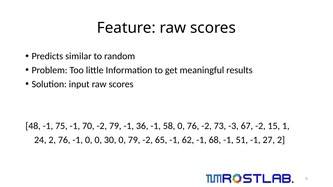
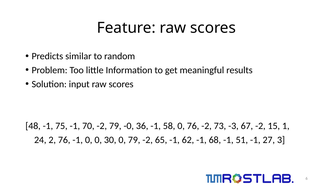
79 -1: -1 -> -0
27 2: 2 -> 3
